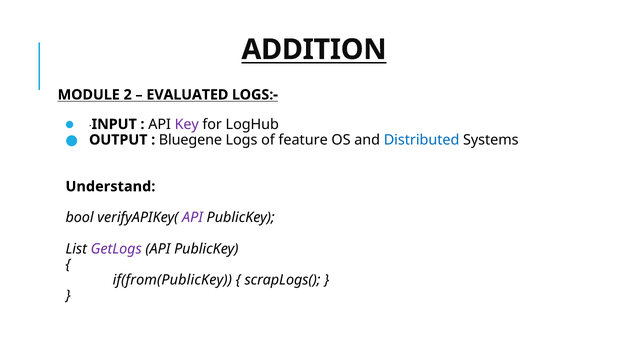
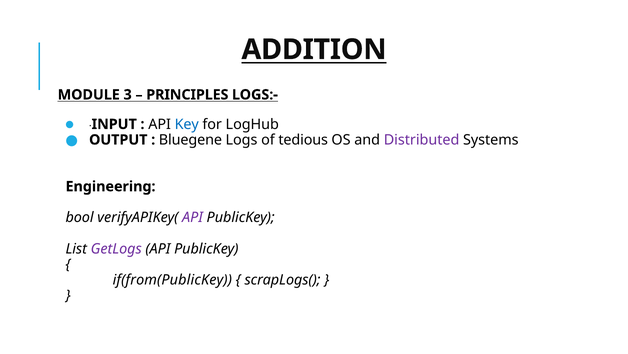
2: 2 -> 3
EVALUATED: EVALUATED -> PRINCIPLES
Key colour: purple -> blue
feature: feature -> tedious
Distributed colour: blue -> purple
Understand: Understand -> Engineering
